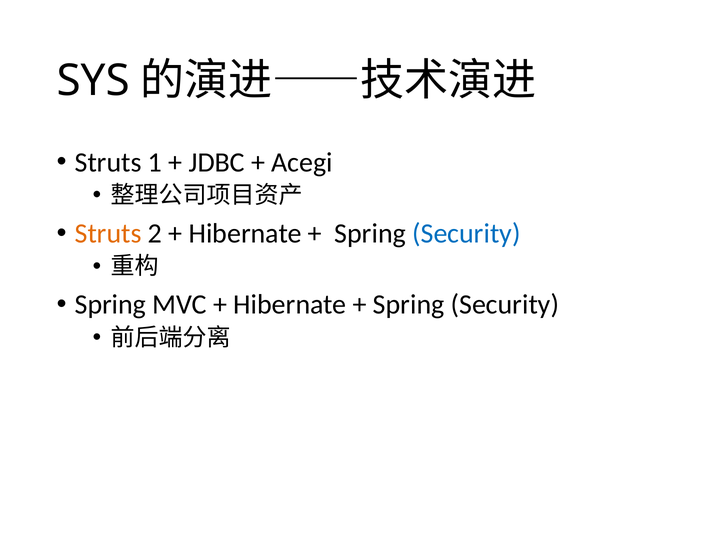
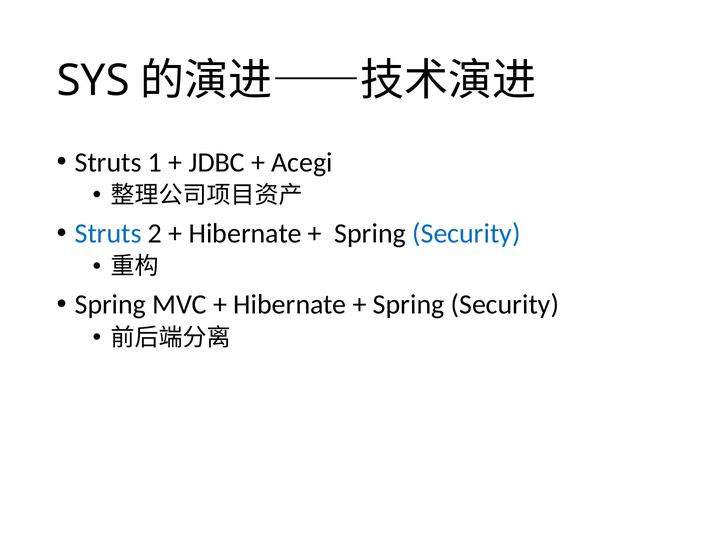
Struts at (108, 233) colour: orange -> blue
